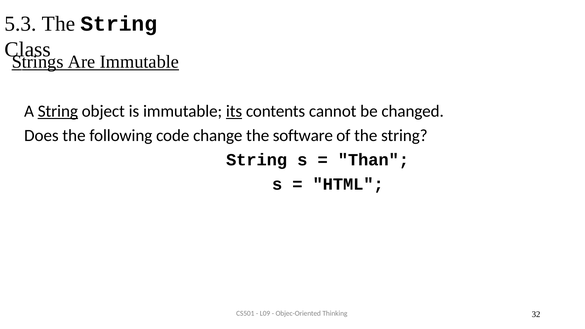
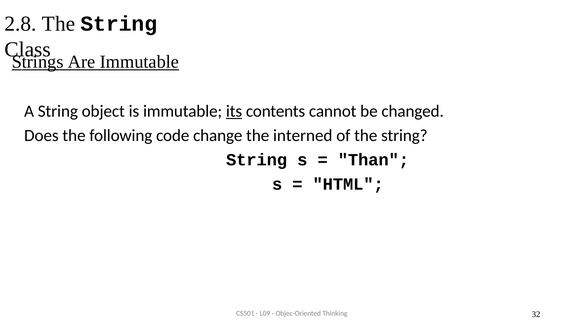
5.3: 5.3 -> 2.8
String at (58, 111) underline: present -> none
software: software -> interned
